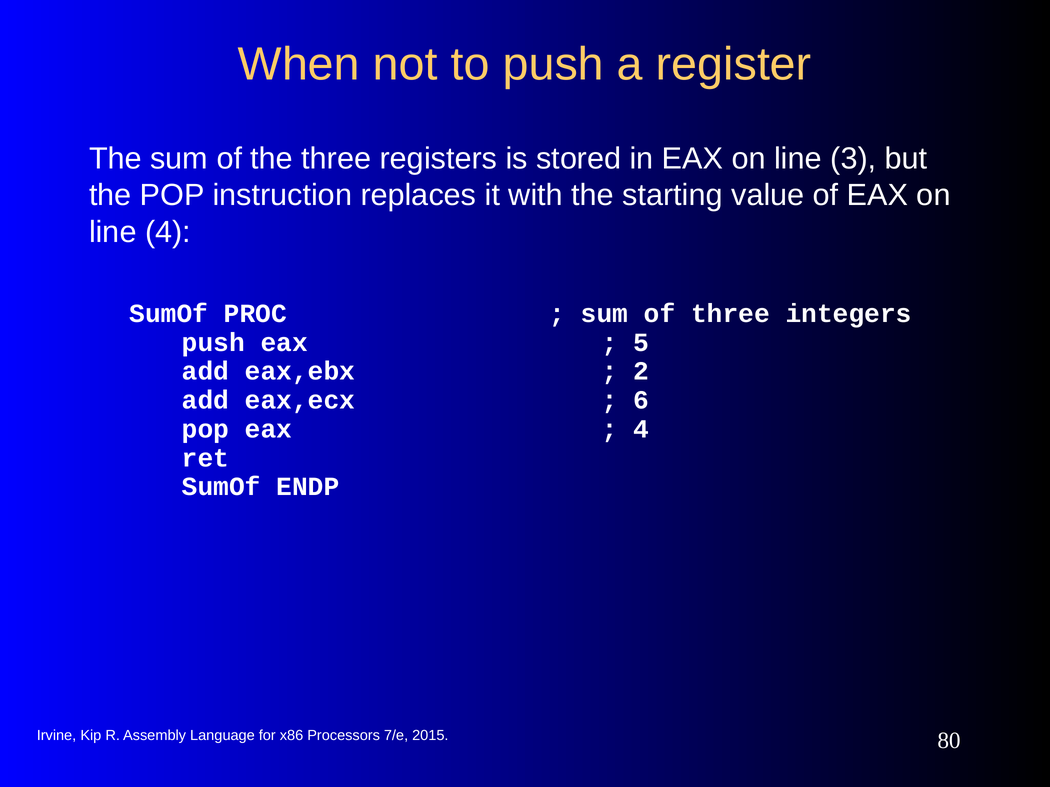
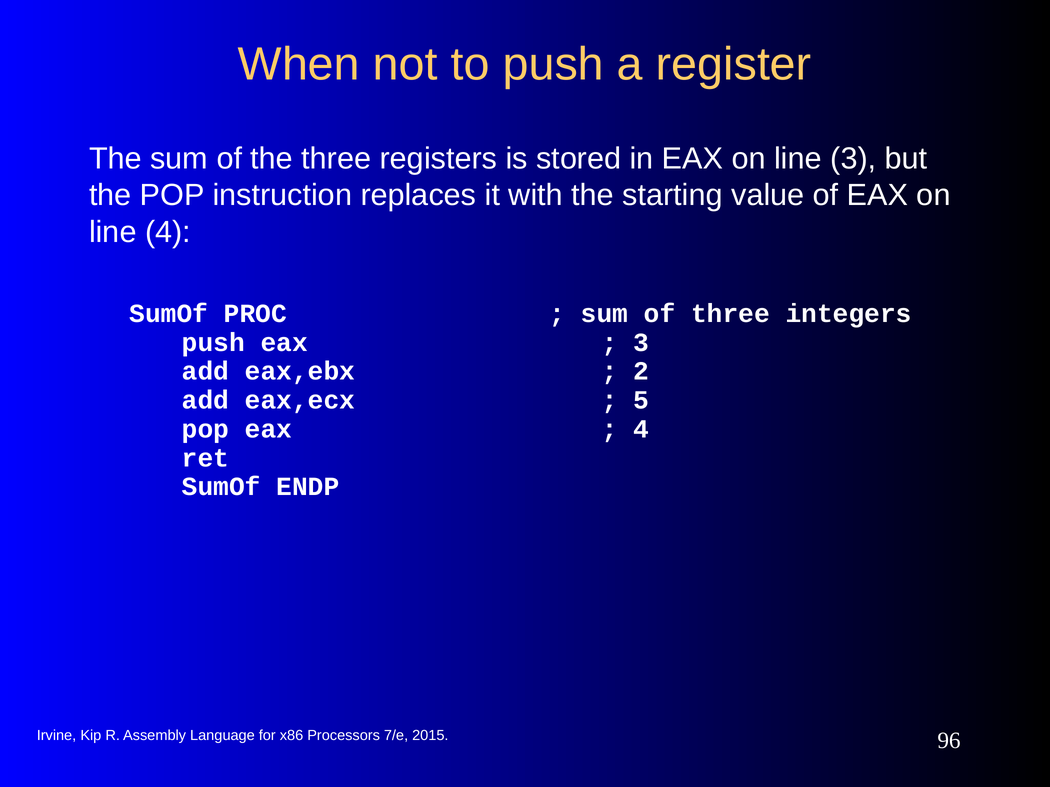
5 at (641, 343): 5 -> 3
6: 6 -> 5
80: 80 -> 96
